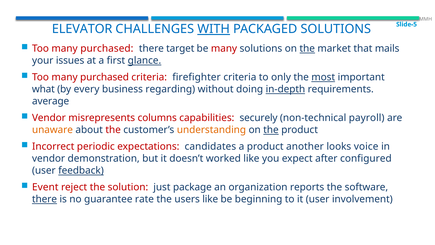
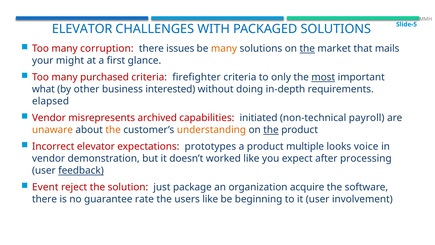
WITH underline: present -> none
purchased at (107, 49): purchased -> corruption
target: target -> issues
many at (224, 49) colour: red -> orange
issues: issues -> might
glance underline: present -> none
every: every -> other
regarding: regarding -> interested
in-depth underline: present -> none
average: average -> elapsed
columns: columns -> archived
securely: securely -> initiated
the at (113, 130) colour: red -> orange
Incorrect periodic: periodic -> elevator
candidates: candidates -> prototypes
another: another -> multiple
configured: configured -> processing
reports: reports -> acquire
there at (45, 199) underline: present -> none
